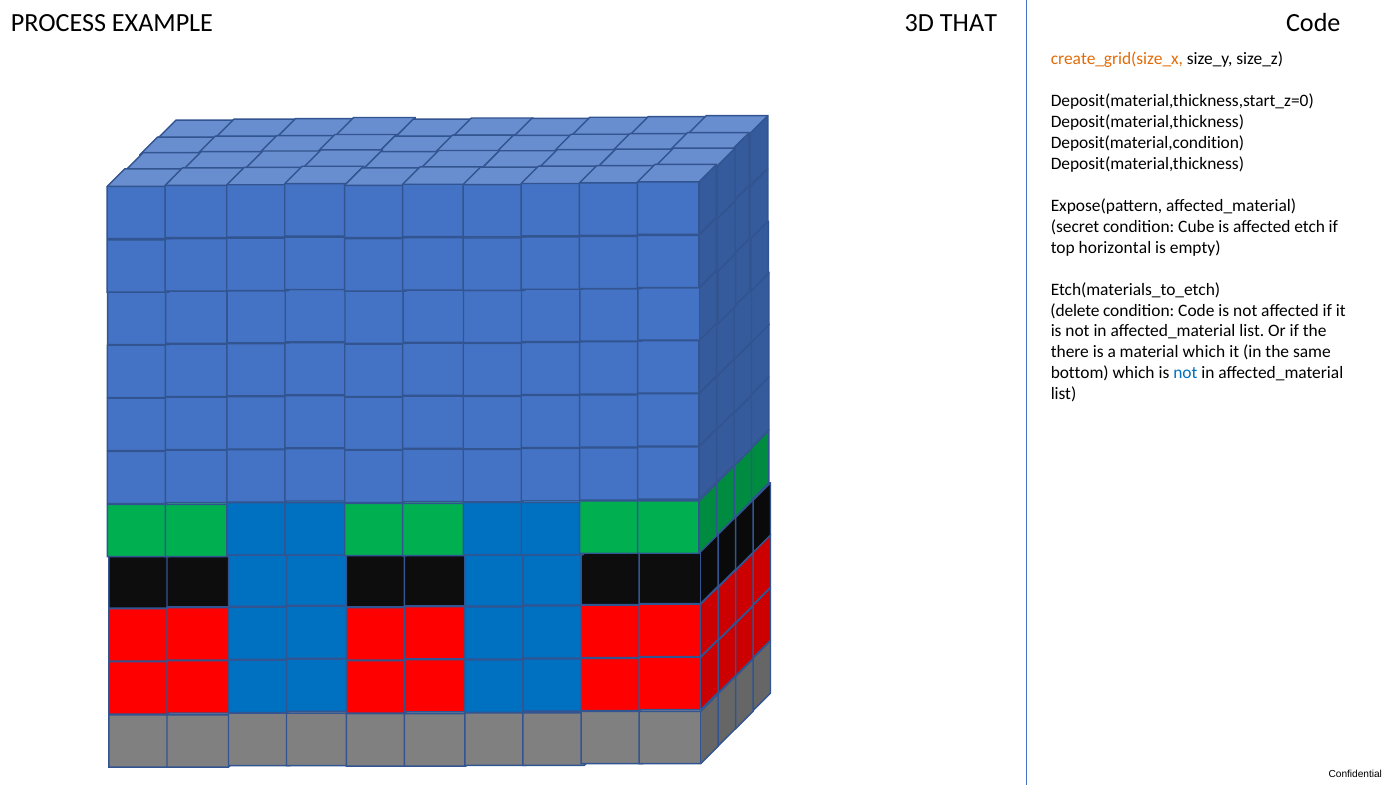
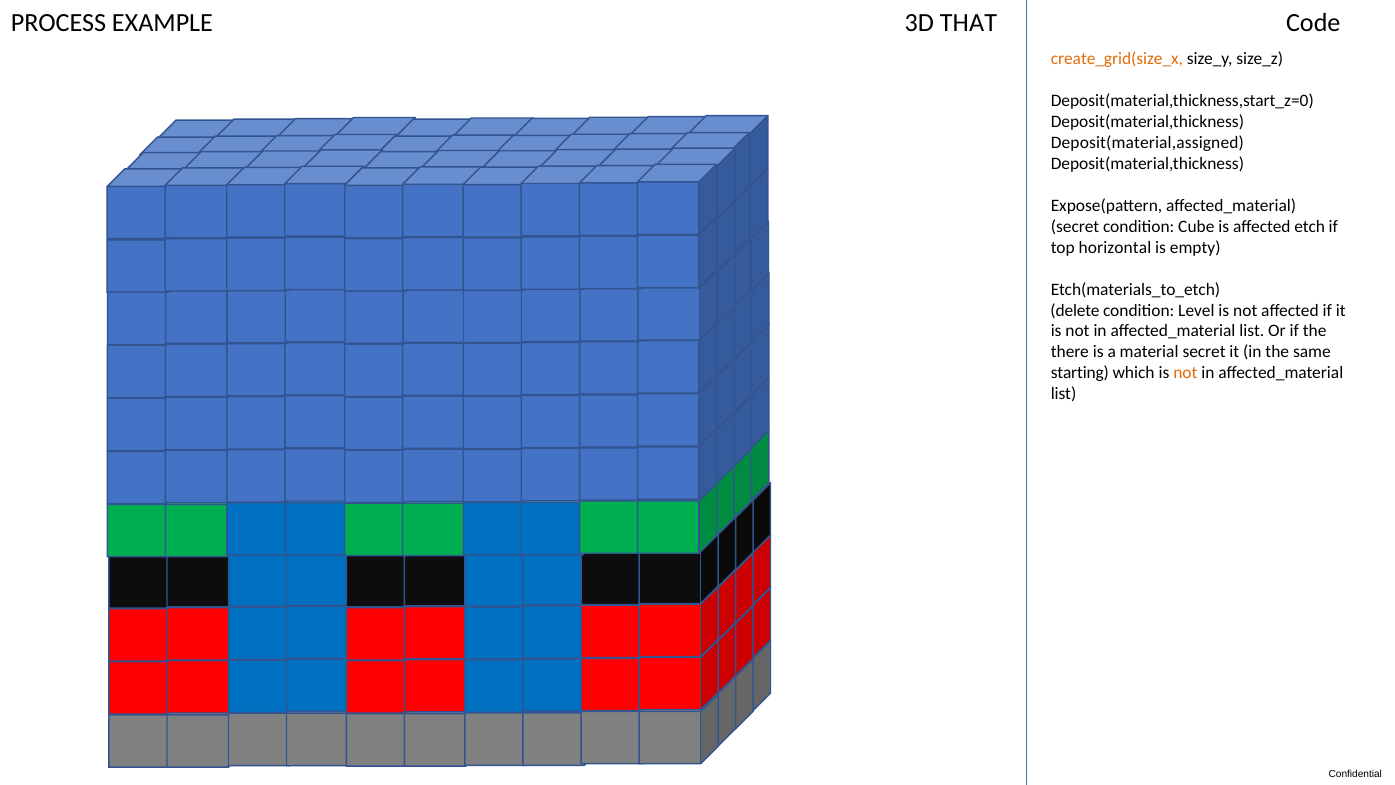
Deposit(material,condition: Deposit(material,condition -> Deposit(material,assigned
condition Code: Code -> Level
material which: which -> secret
bottom: bottom -> starting
not at (1185, 373) colour: blue -> orange
